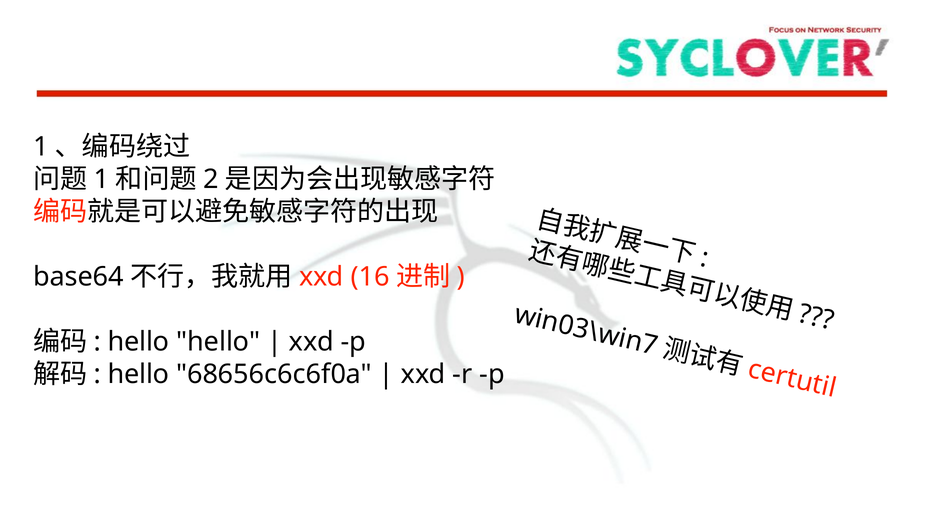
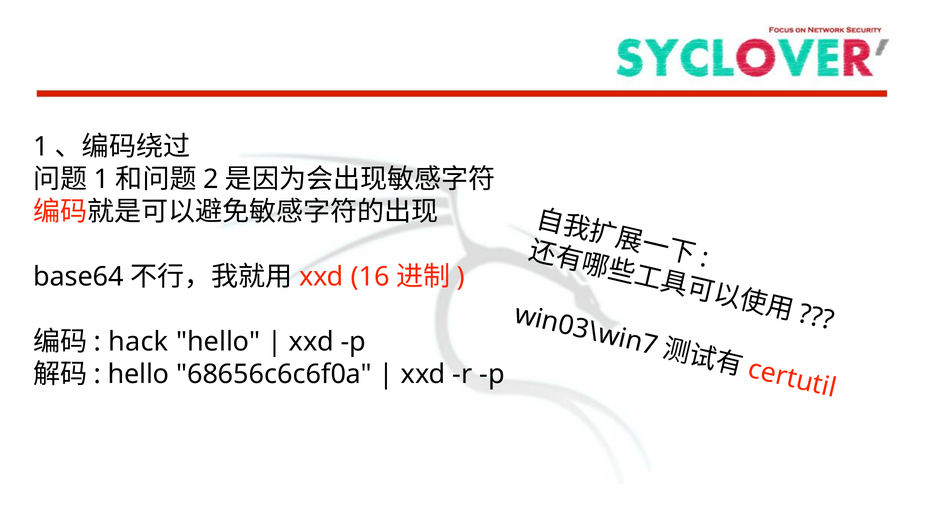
hello at (139, 342): hello -> hack
